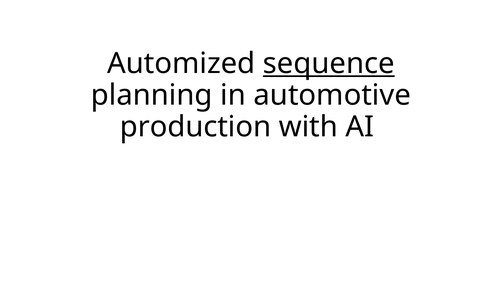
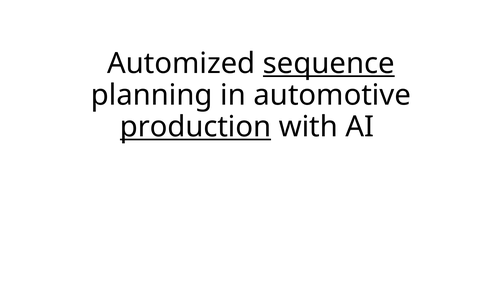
production underline: none -> present
